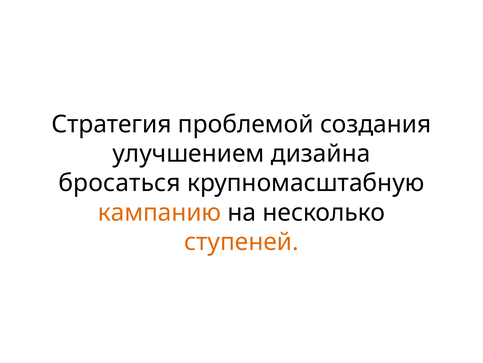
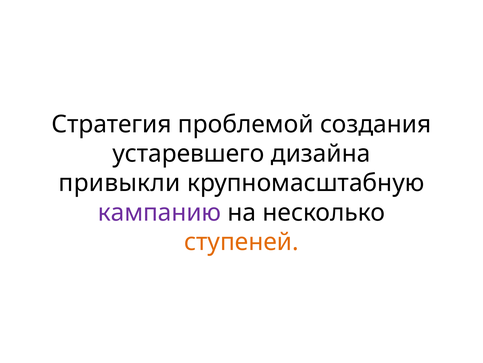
улучшением: улучшением -> устаревшего
бросаться: бросаться -> привыкли
кампанию colour: orange -> purple
